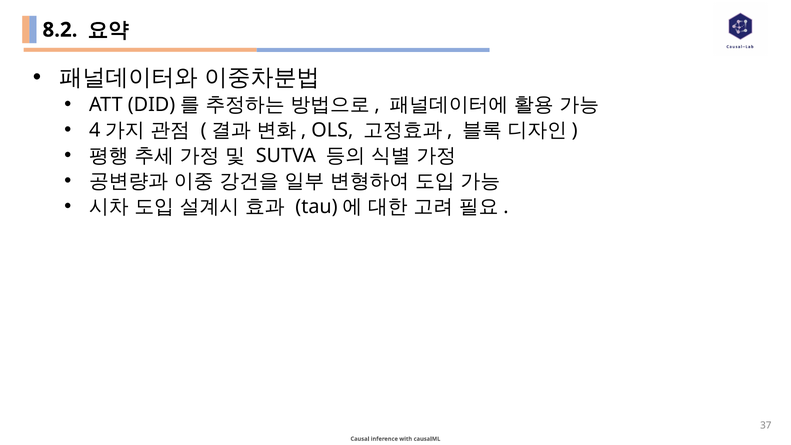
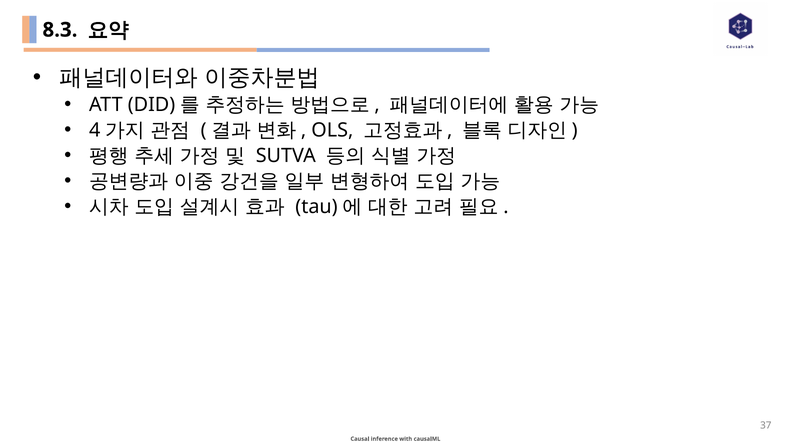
8.2: 8.2 -> 8.3
